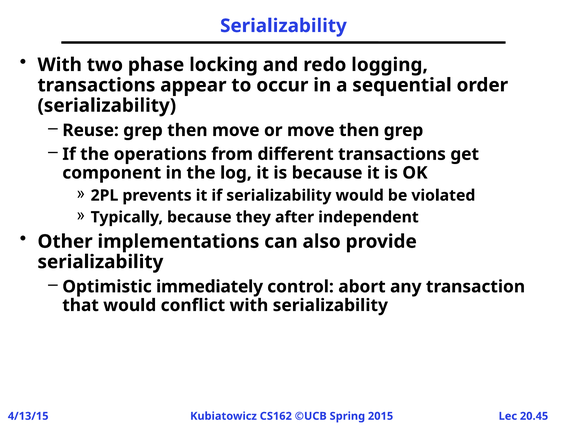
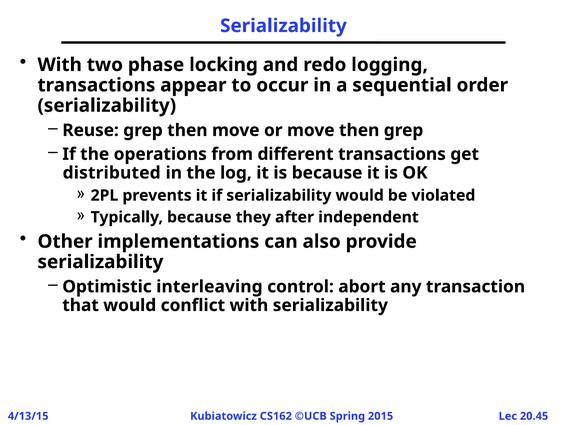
component: component -> distributed
immediately: immediately -> interleaving
